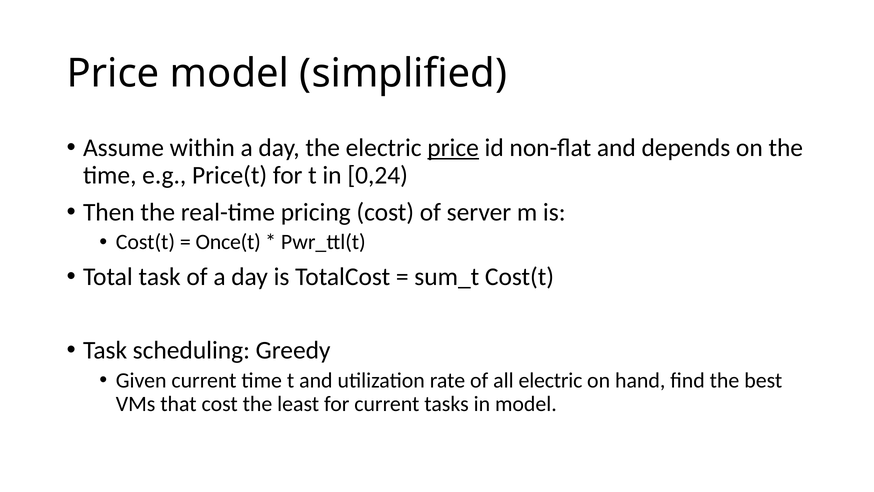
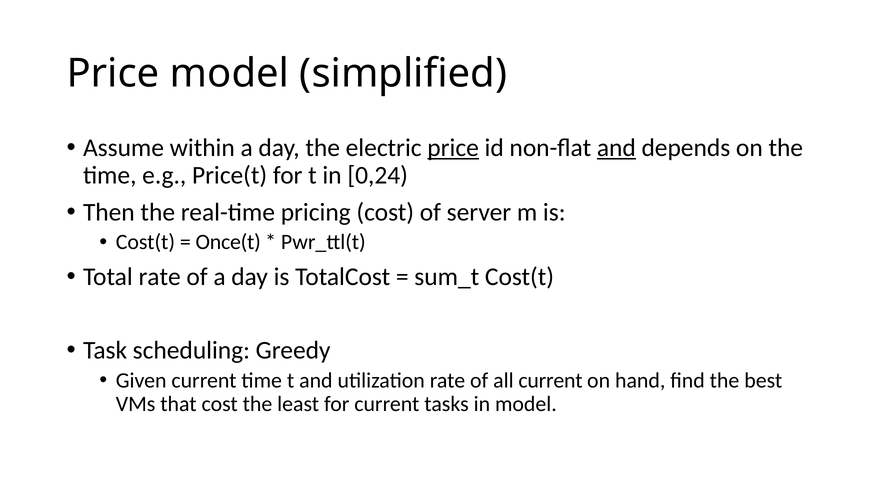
and at (616, 148) underline: none -> present
Total task: task -> rate
all electric: electric -> current
